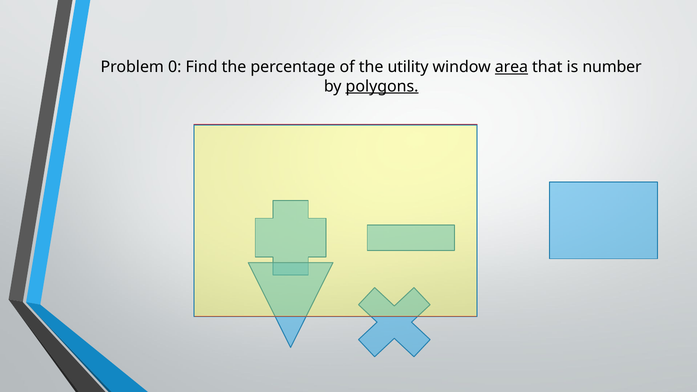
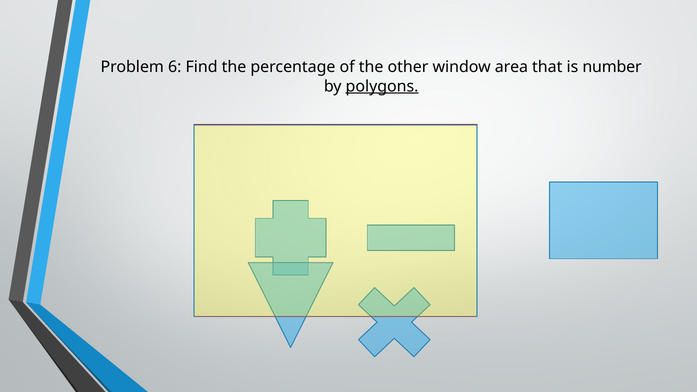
0: 0 -> 6
utility: utility -> other
area underline: present -> none
